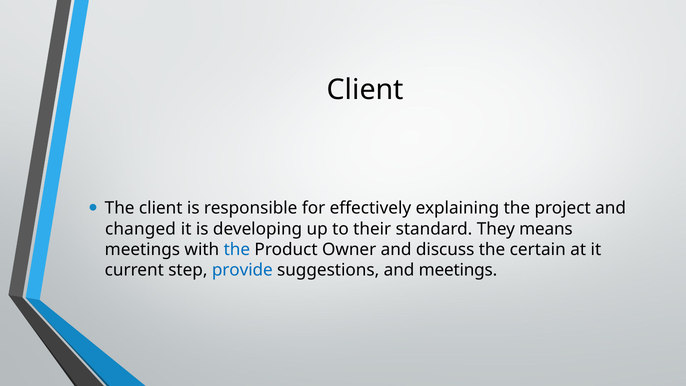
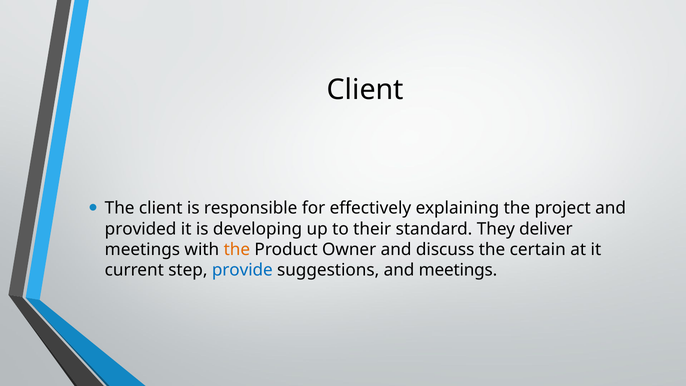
changed: changed -> provided
means: means -> deliver
the at (237, 249) colour: blue -> orange
